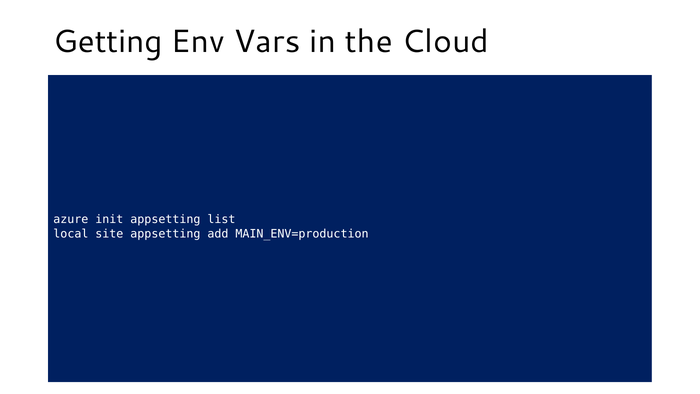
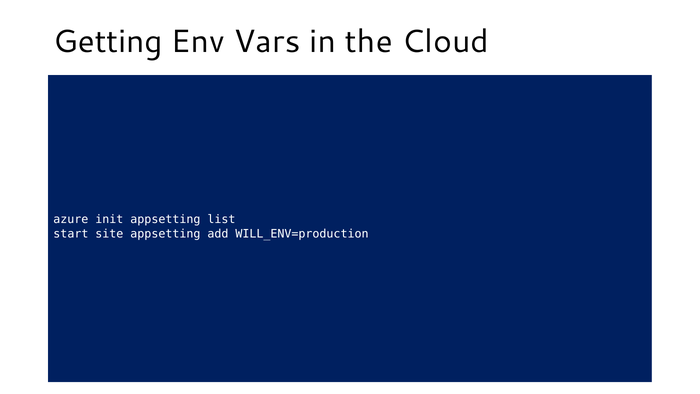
local: local -> start
MAIN_ENV=production: MAIN_ENV=production -> WILL_ENV=production
